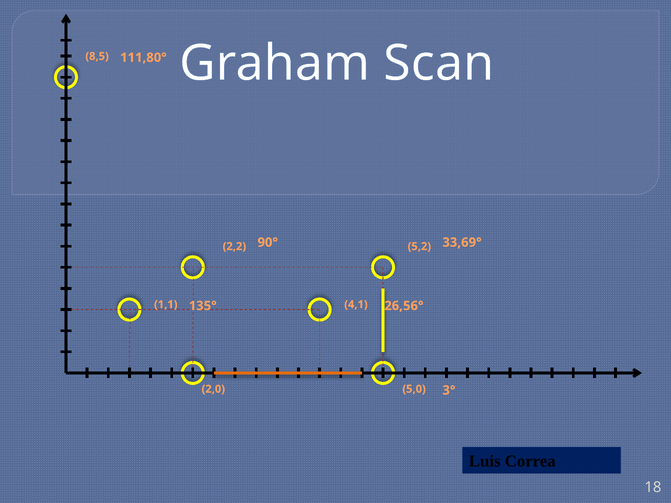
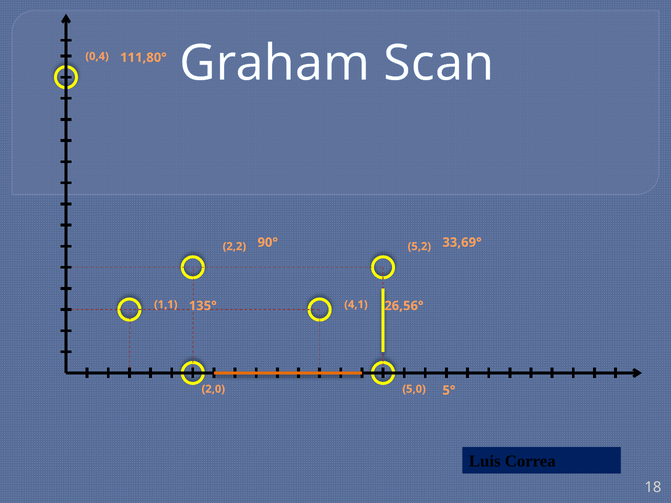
8,5: 8,5 -> 0,4
3°: 3° -> 5°
